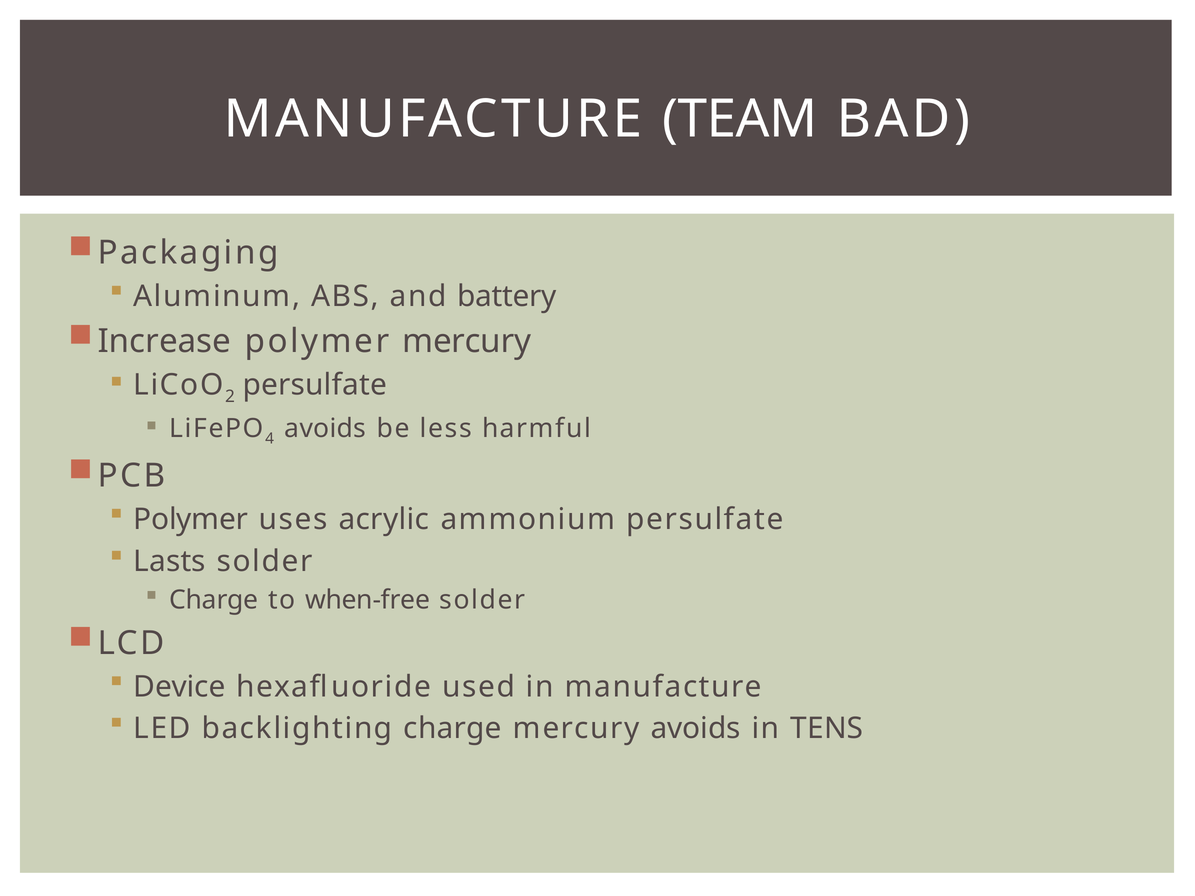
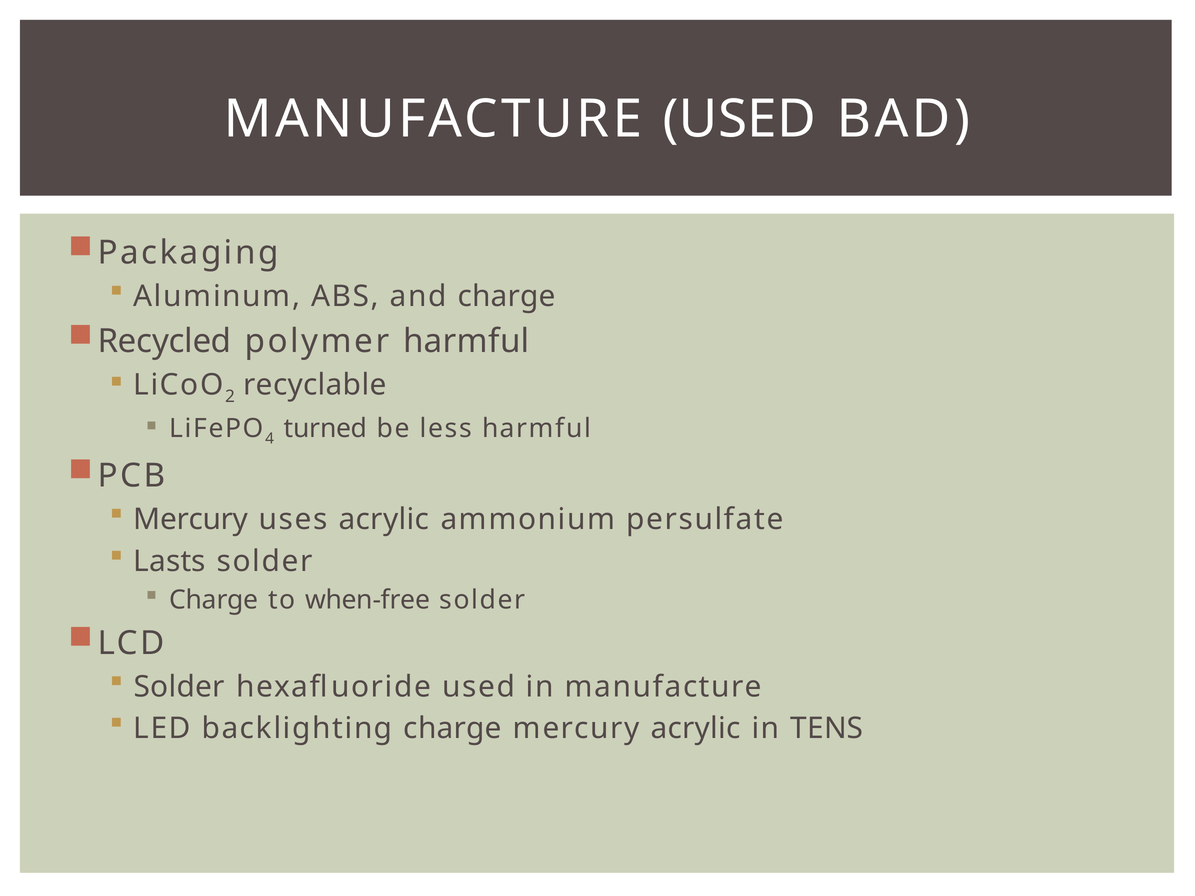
MANUFACTURE TEAM: TEAM -> USED
and battery: battery -> charge
Increase: Increase -> Recycled
polymer mercury: mercury -> harmful
persulfate at (315, 385): persulfate -> recyclable
avoids at (325, 429): avoids -> turned
Polymer at (191, 520): Polymer -> Mercury
Device at (179, 687): Device -> Solder
mercury avoids: avoids -> acrylic
